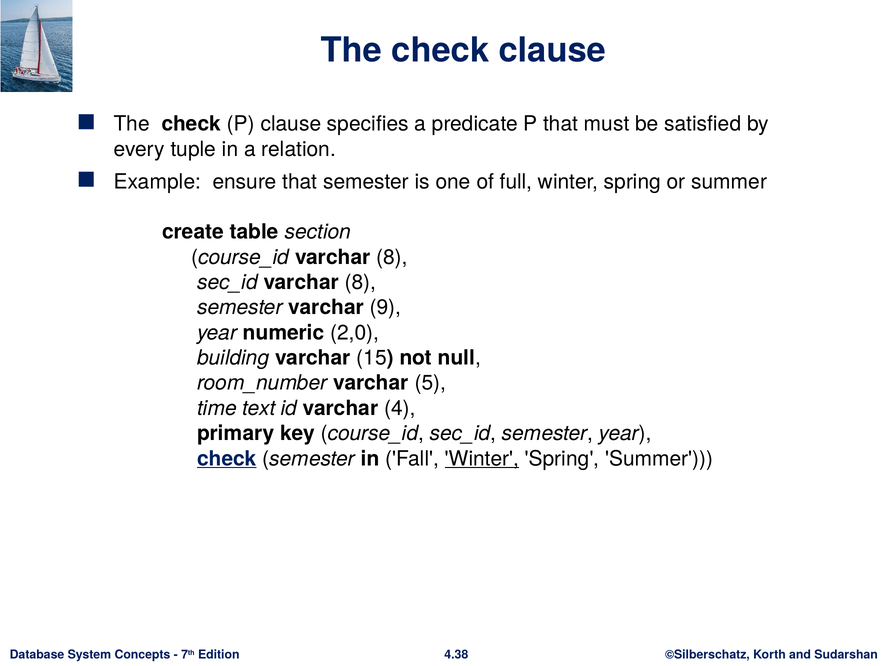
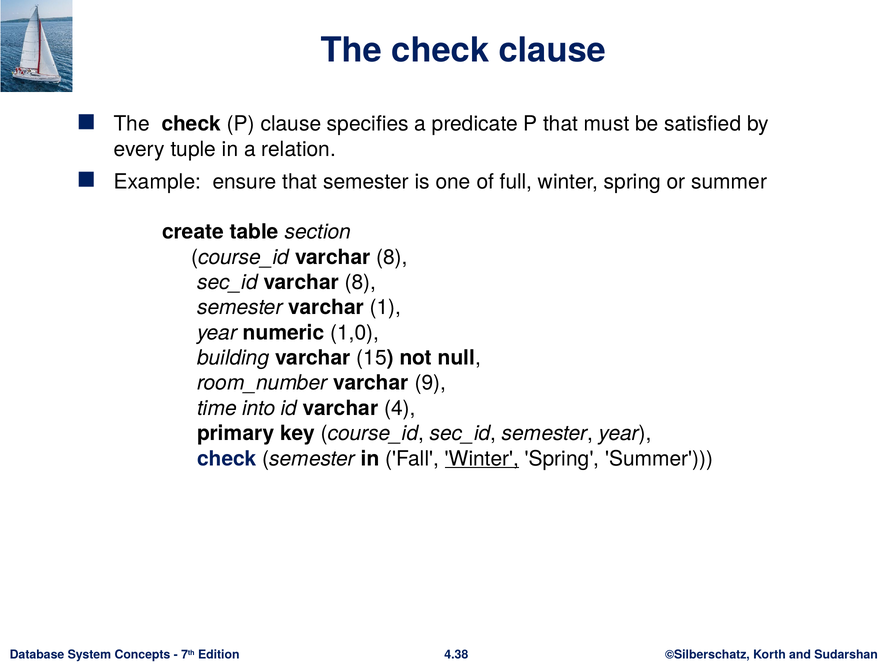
9: 9 -> 1
2,0: 2,0 -> 1,0
5: 5 -> 9
text: text -> into
check at (227, 458) underline: present -> none
